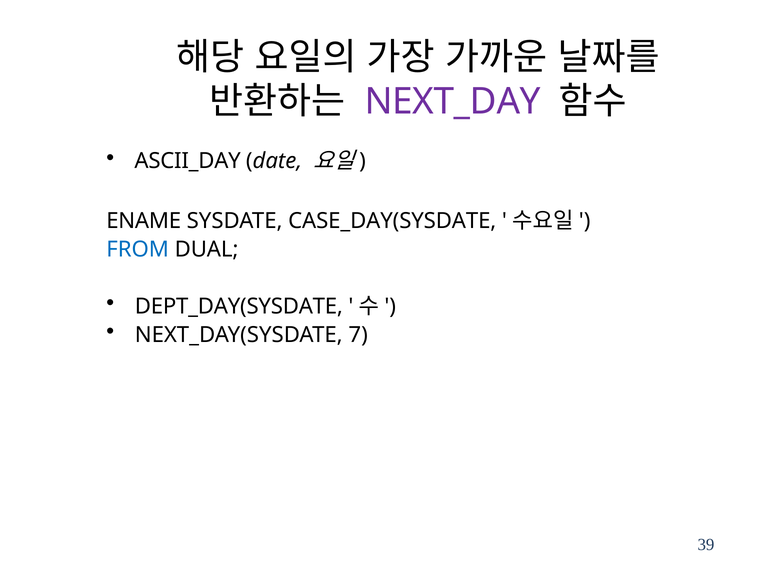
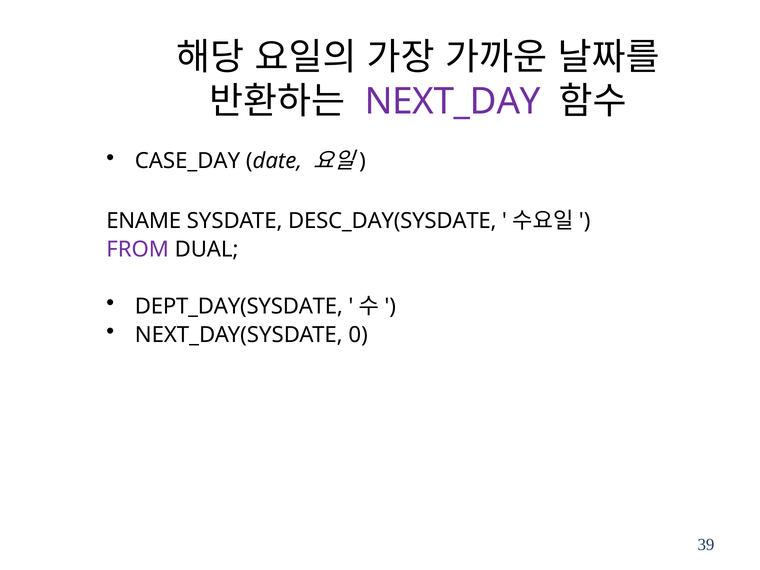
ASCII_DAY: ASCII_DAY -> CASE_DAY
CASE_DAY(SYSDATE: CASE_DAY(SYSDATE -> DESC_DAY(SYSDATE
FROM colour: blue -> purple
7: 7 -> 0
